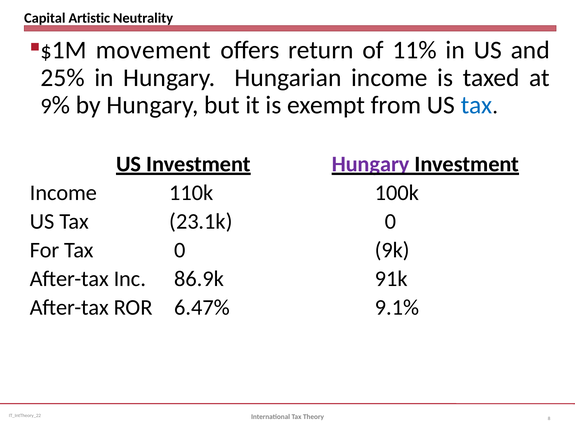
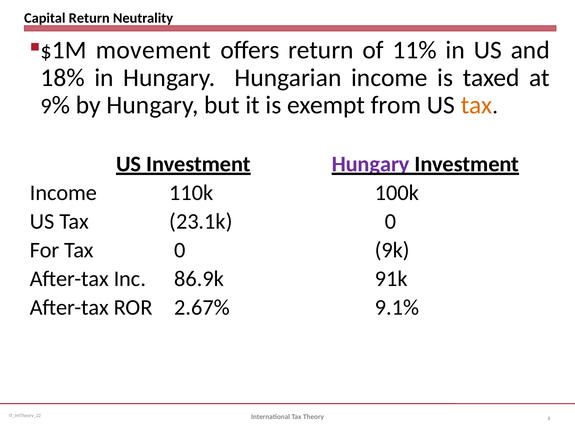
Capital Artistic: Artistic -> Return
25%: 25% -> 18%
tax at (477, 105) colour: blue -> orange
6.47%: 6.47% -> 2.67%
